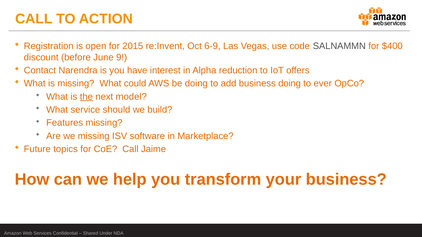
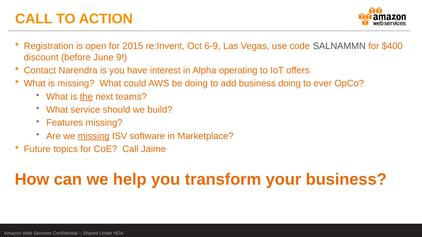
reduction: reduction -> operating
model: model -> teams
missing at (94, 136) underline: none -> present
